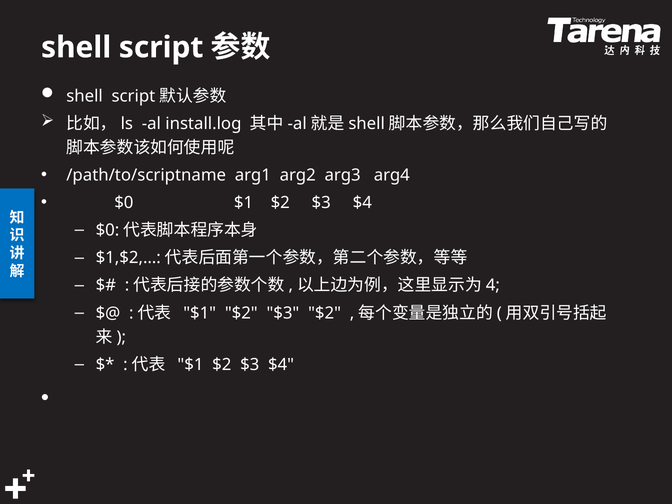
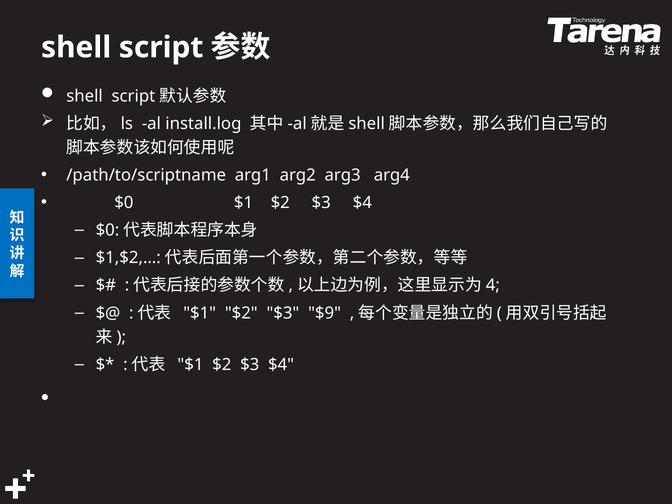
$3 $2: $2 -> $9
